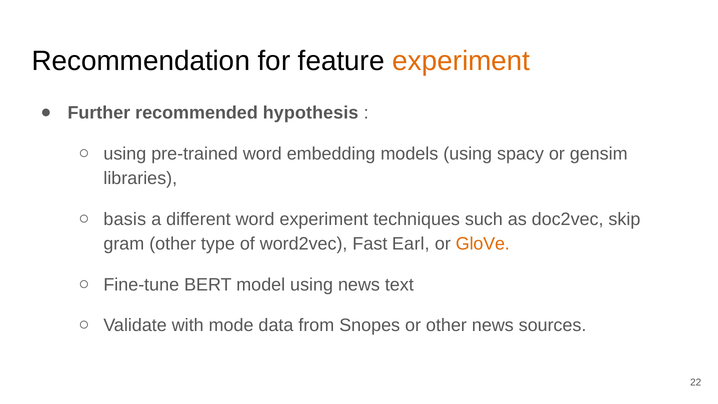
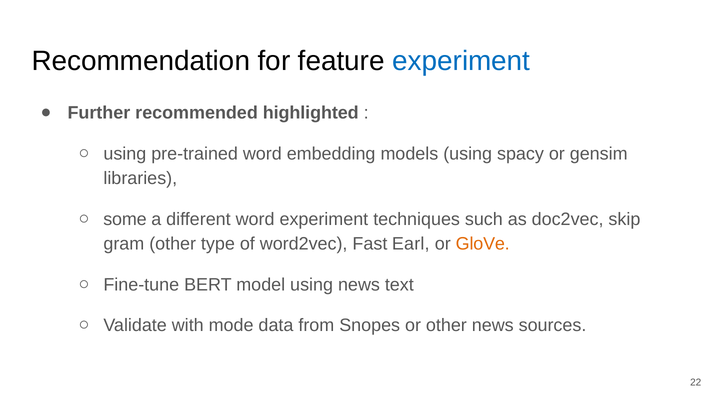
experiment at (461, 61) colour: orange -> blue
hypothesis: hypothesis -> highlighted
basis: basis -> some
